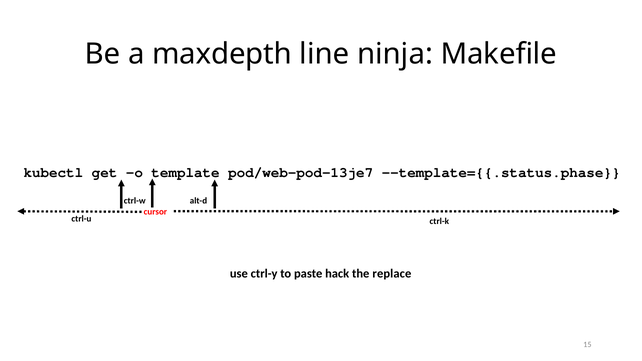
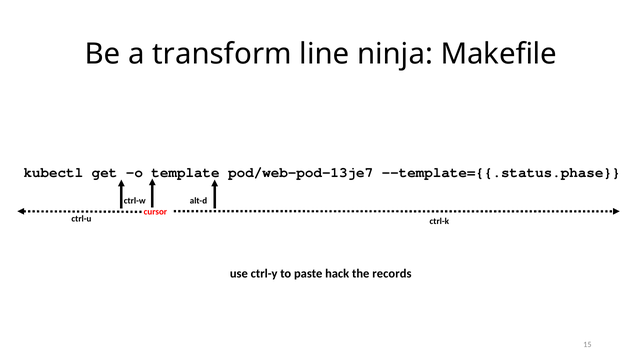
maxdepth: maxdepth -> transform
replace: replace -> records
